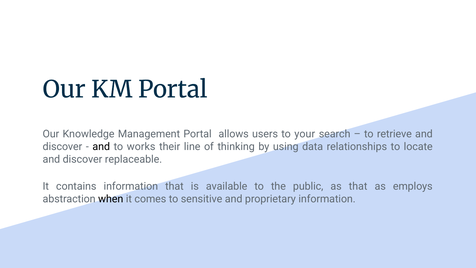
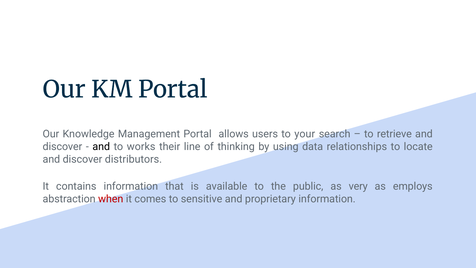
replaceable: replaceable -> distributors
as that: that -> very
when colour: black -> red
